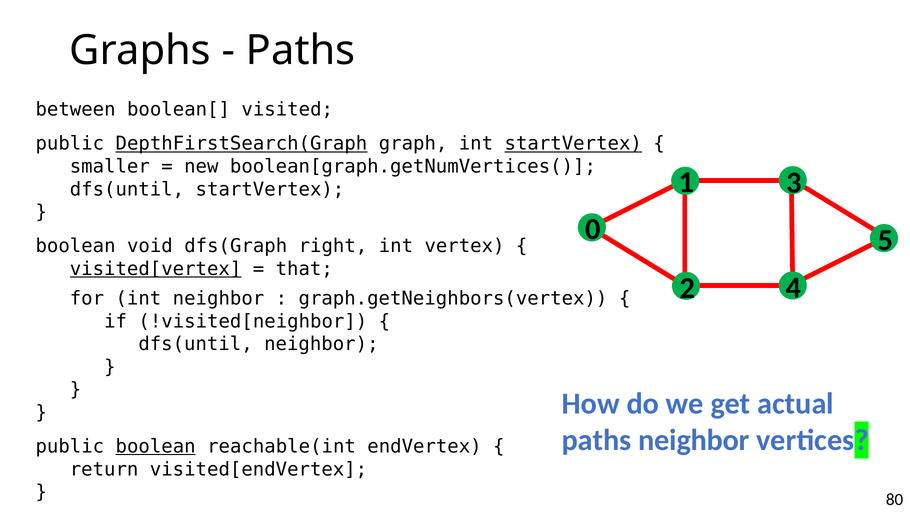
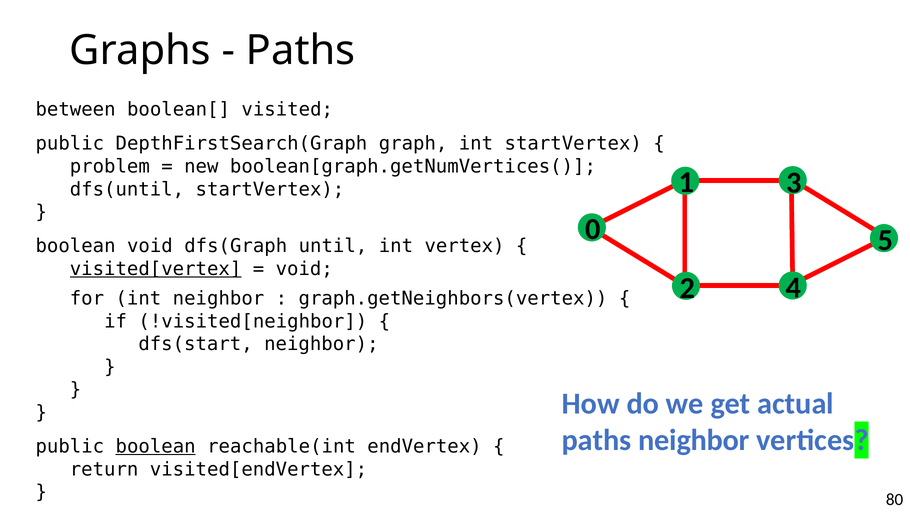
DepthFirstSearch(Graph underline: present -> none
startVertex at (573, 144) underline: present -> none
smaller: smaller -> problem
right: right -> until
that at (304, 269): that -> void
dfs(until at (196, 344): dfs(until -> dfs(start
